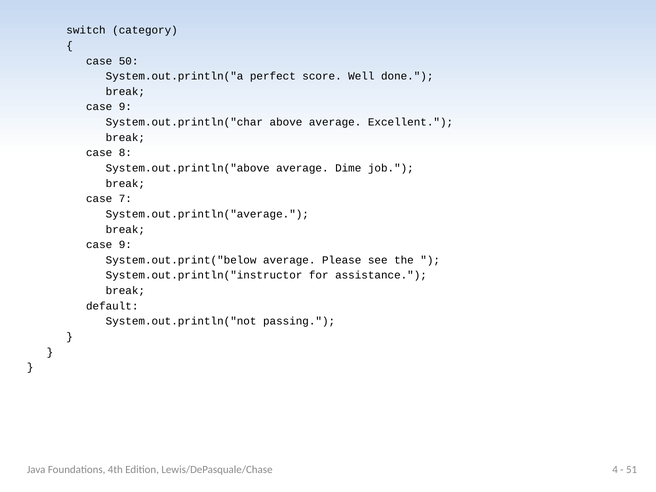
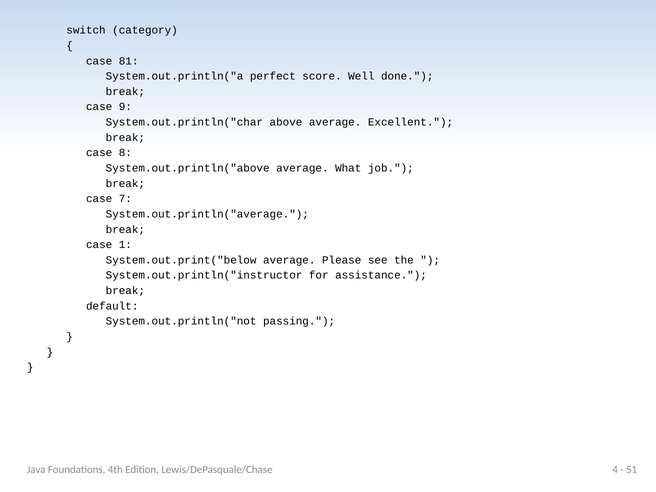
50: 50 -> 81
Dime: Dime -> What
9 at (125, 245): 9 -> 1
